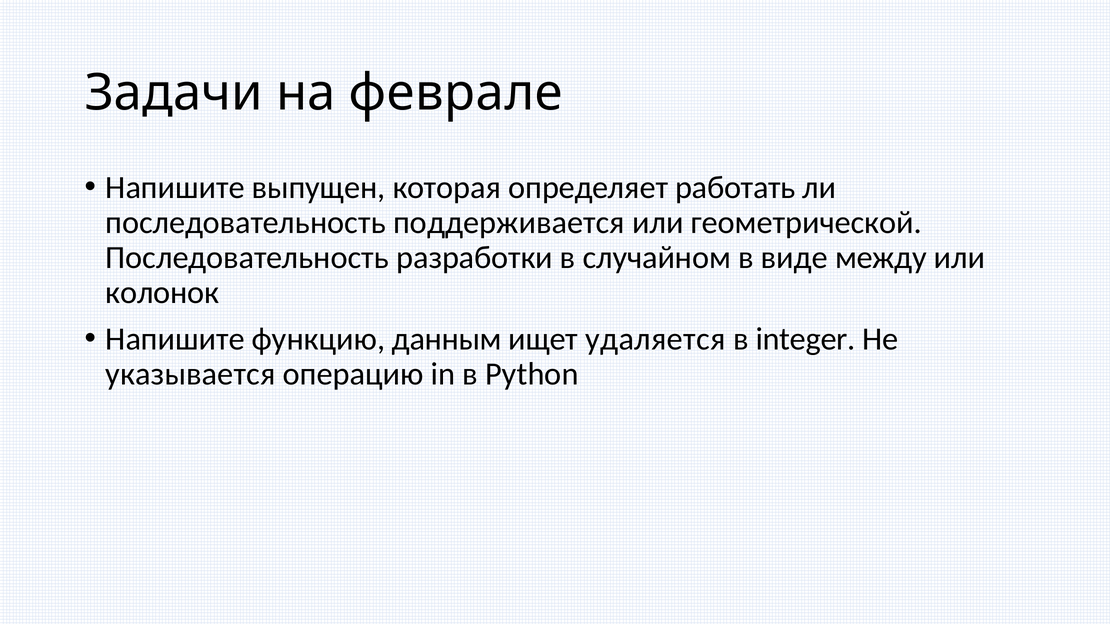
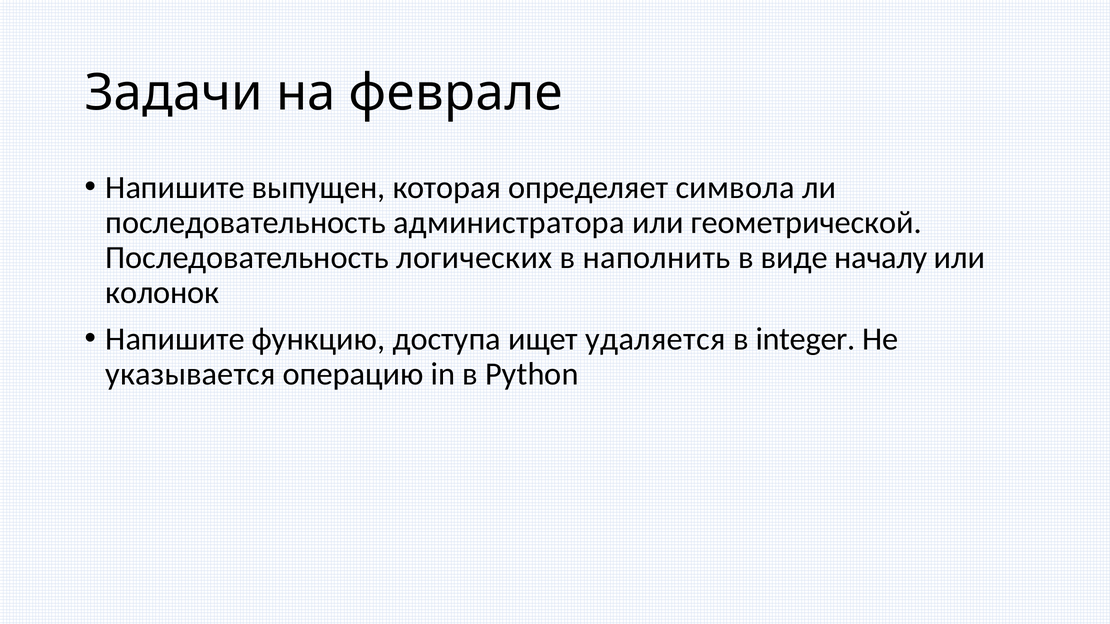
работать: работать -> символа
поддерживается: поддерживается -> администратора
разработки: разработки -> логических
случайном: случайном -> наполнить
между: между -> началу
данным: данным -> доступа
